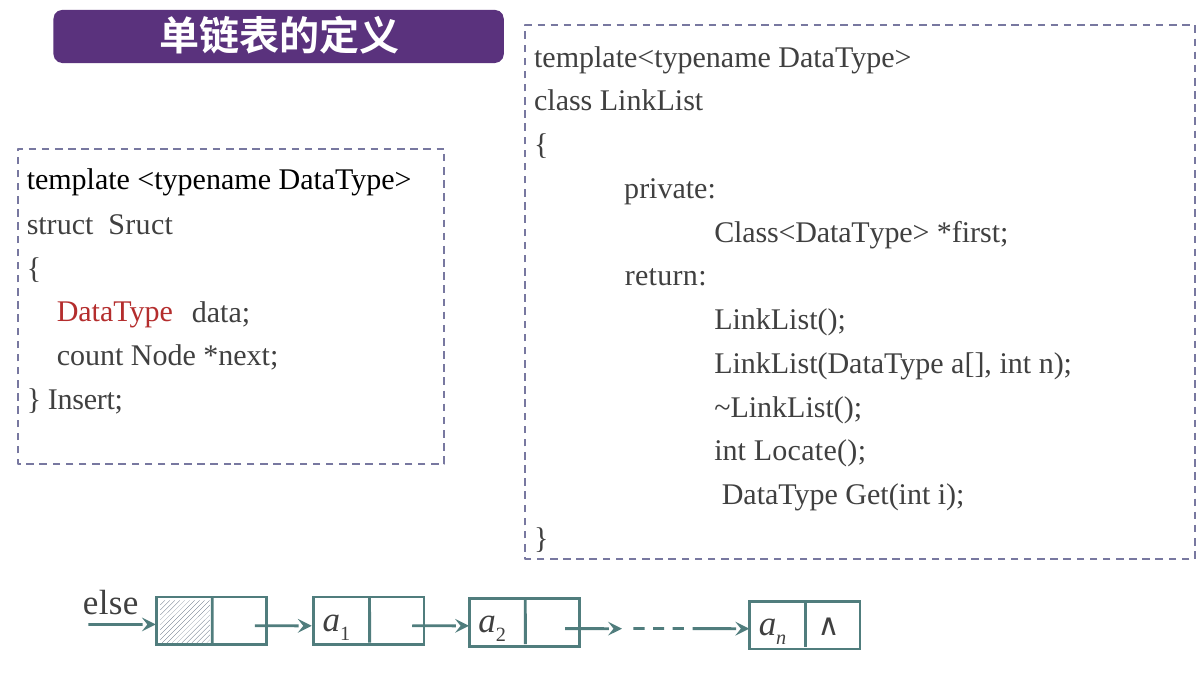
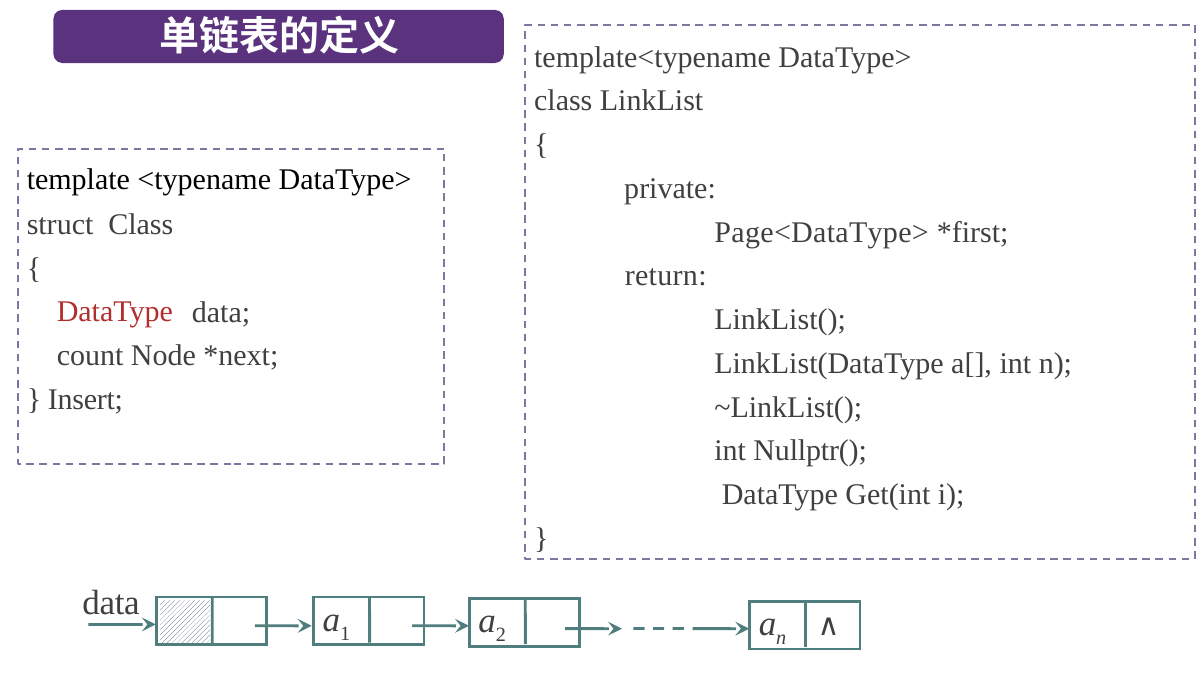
struct Sruct: Sruct -> Class
Class<DataType>: Class<DataType> -> Page<DataType>
Locate(: Locate( -> Nullptr(
else at (111, 603): else -> data
